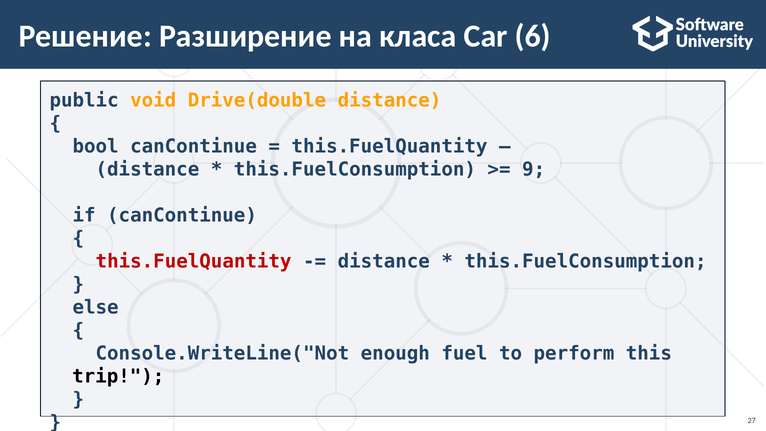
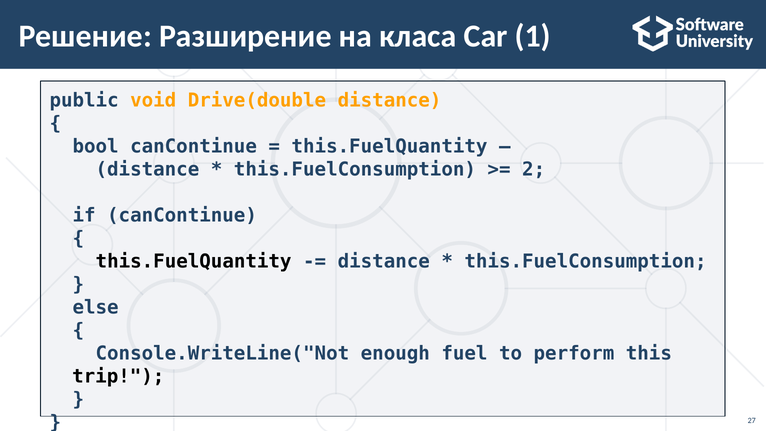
6: 6 -> 1
9: 9 -> 2
this.FuelQuantity at (194, 261) colour: red -> black
